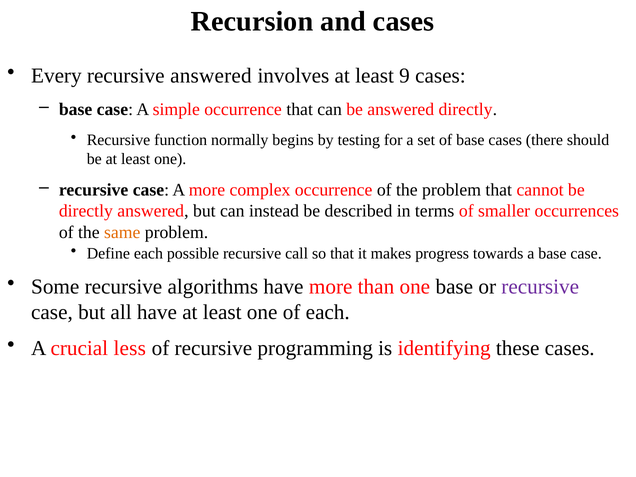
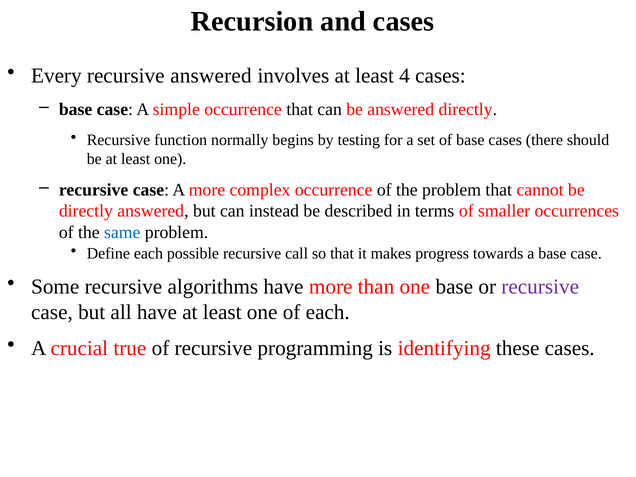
9: 9 -> 4
same colour: orange -> blue
less: less -> true
